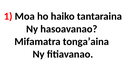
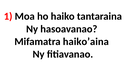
tonga’aina: tonga’aina -> haiko’aina
